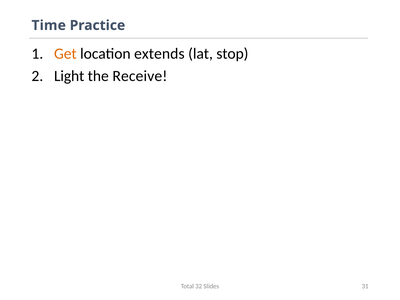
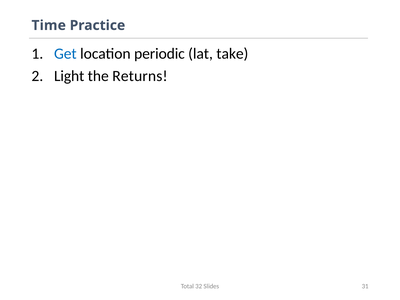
Get colour: orange -> blue
extends: extends -> periodic
stop: stop -> take
Receive: Receive -> Returns
